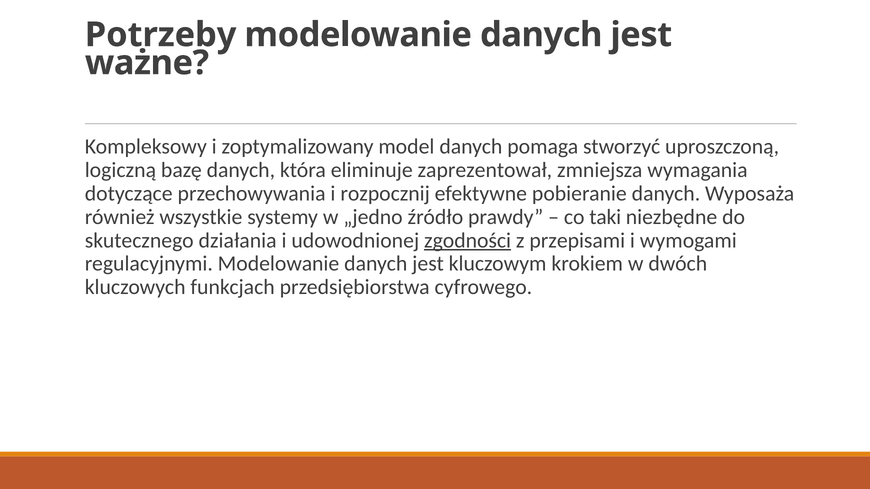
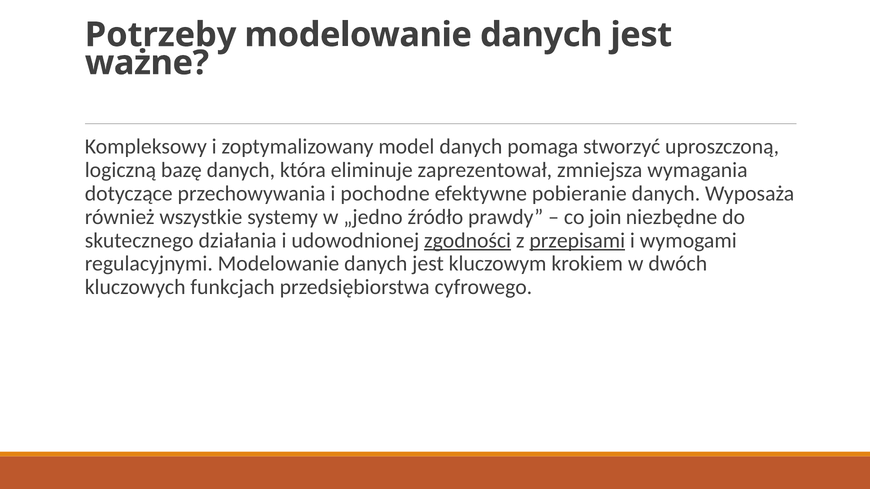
rozpocznij: rozpocznij -> pochodne
taki: taki -> join
przepisami underline: none -> present
